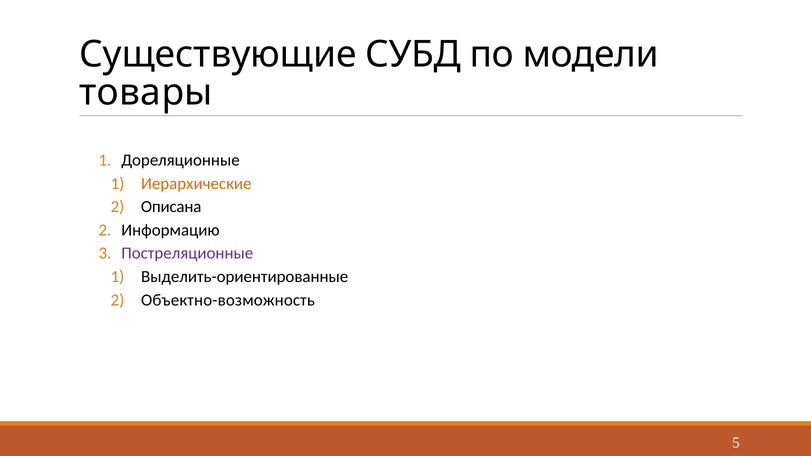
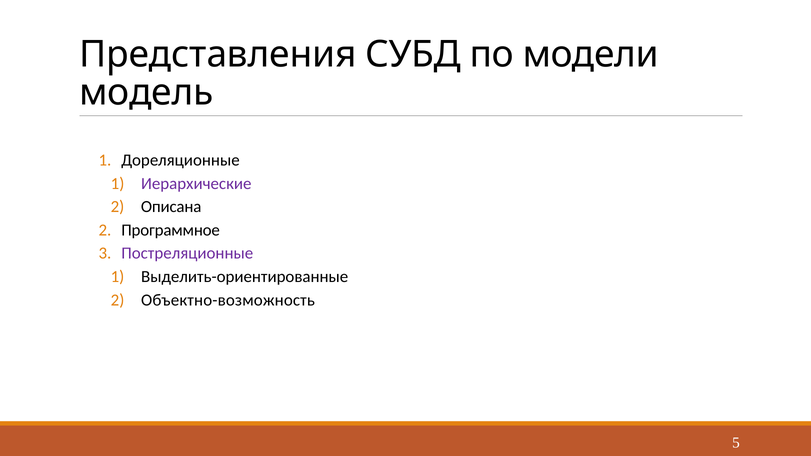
Существующие: Существующие -> Представления
товары: товары -> модель
Иерархические colour: orange -> purple
Информацию: Информацию -> Программное
